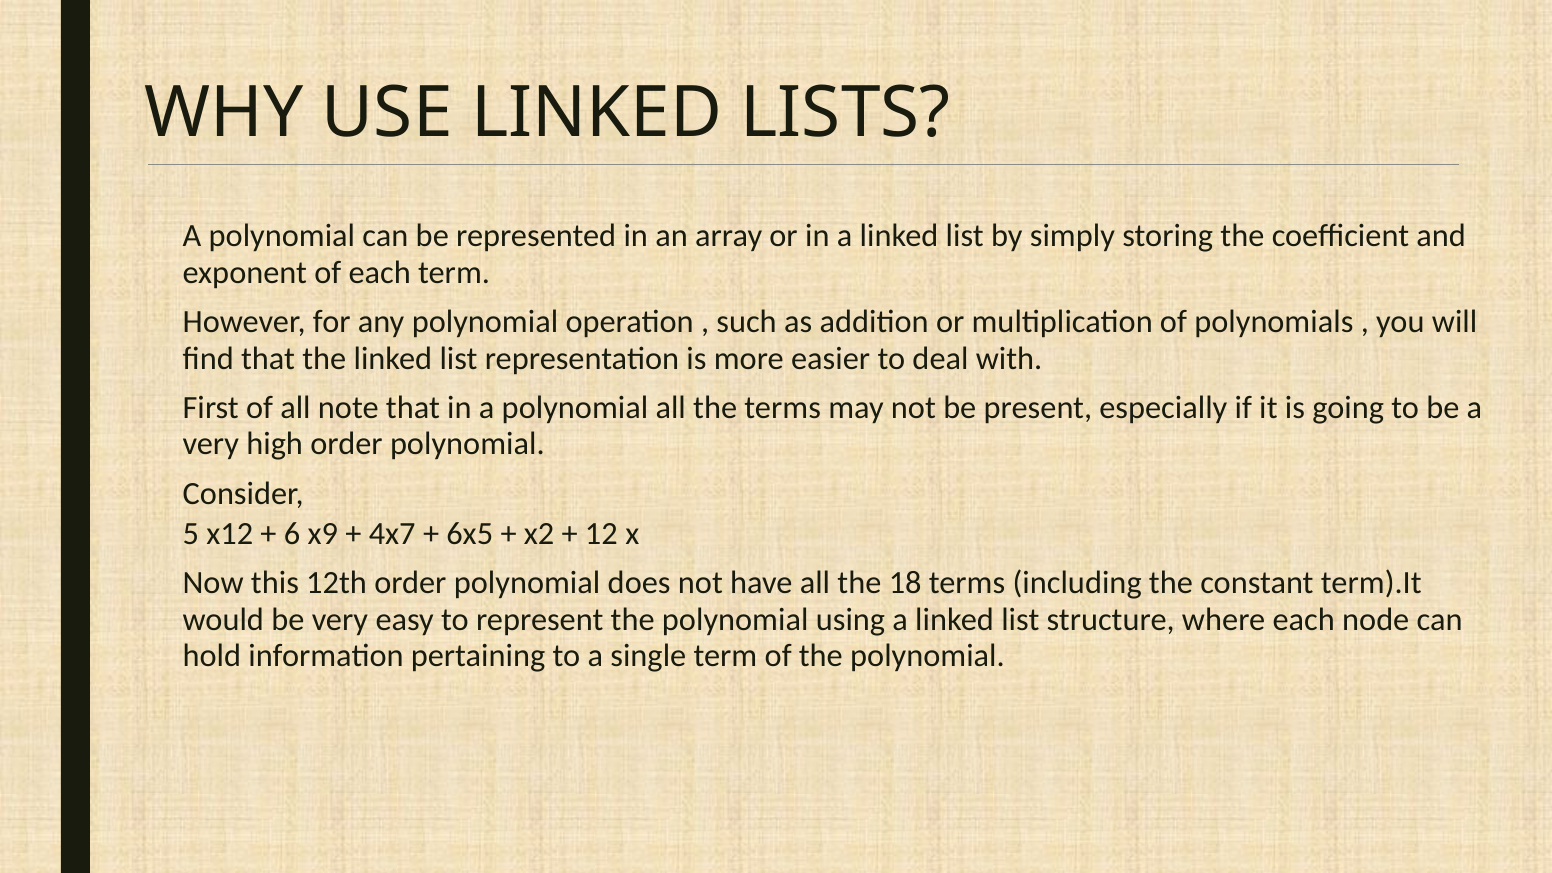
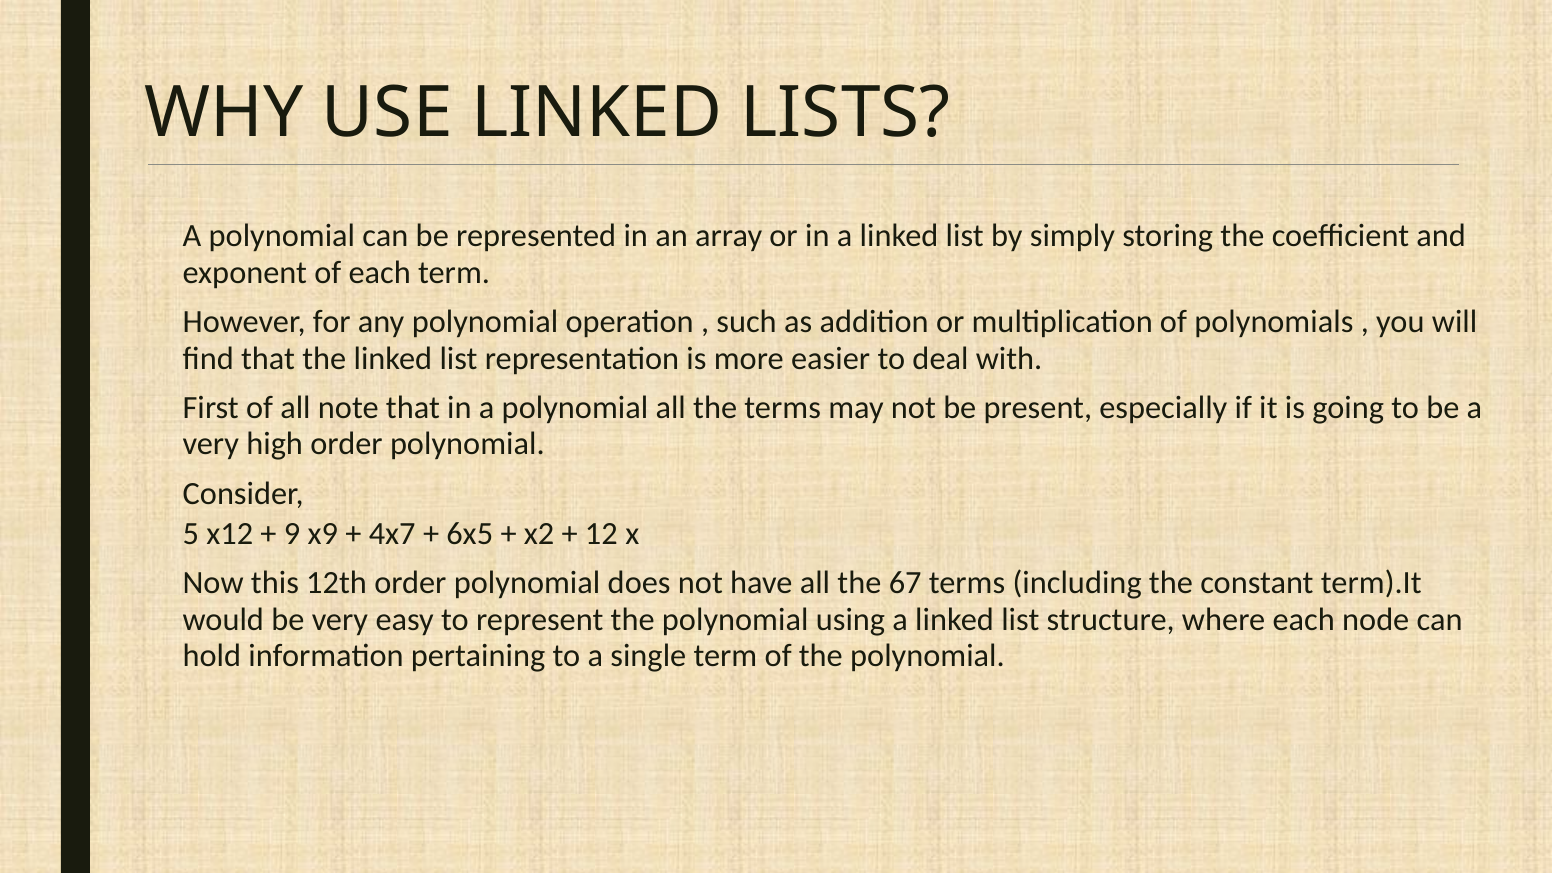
6: 6 -> 9
18: 18 -> 67
